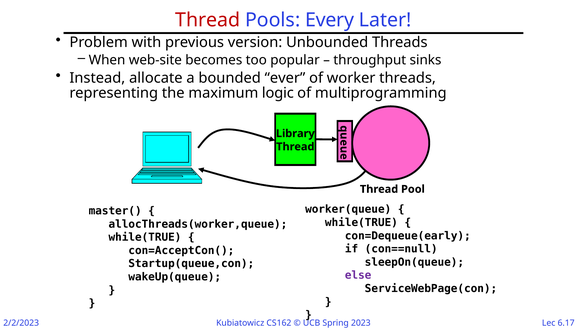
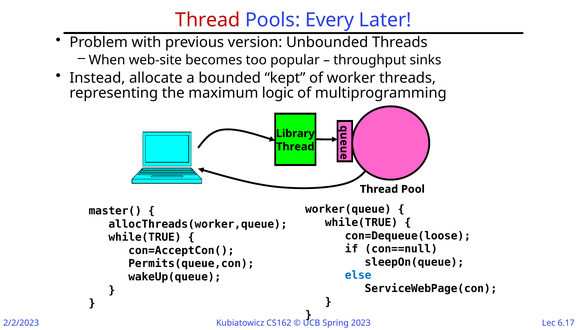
ever: ever -> kept
con=Dequeue(early: con=Dequeue(early -> con=Dequeue(loose
Startup(queue,con: Startup(queue,con -> Permits(queue,con
else colour: purple -> blue
